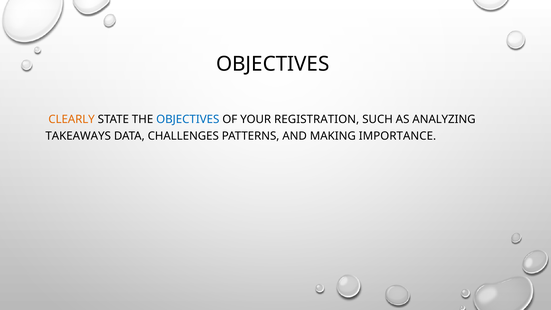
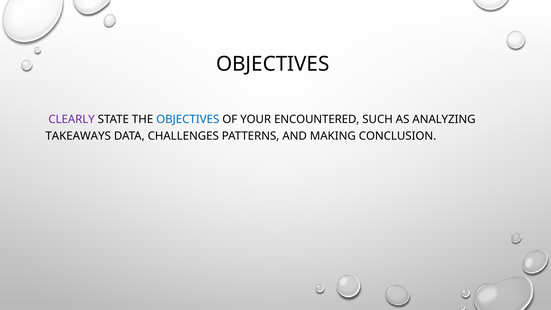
CLEARLY colour: orange -> purple
REGISTRATION: REGISTRATION -> ENCOUNTERED
IMPORTANCE: IMPORTANCE -> CONCLUSION
